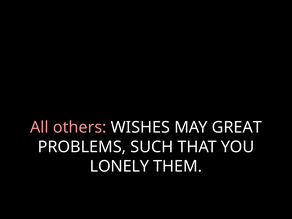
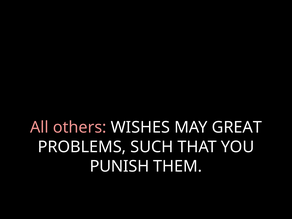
LONELY: LONELY -> PUNISH
